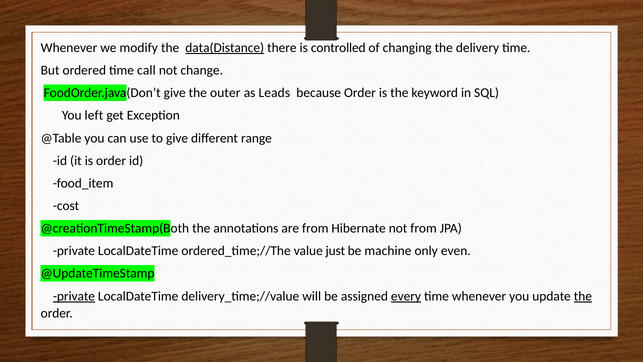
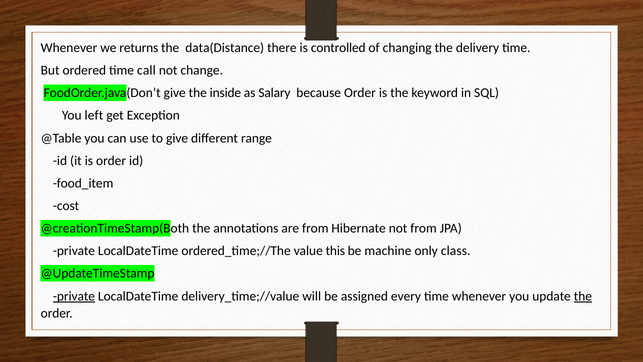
modify: modify -> returns
data(Distance underline: present -> none
outer: outer -> inside
Leads: Leads -> Salary
just: just -> this
even: even -> class
every underline: present -> none
